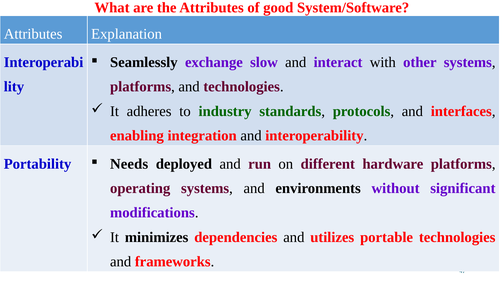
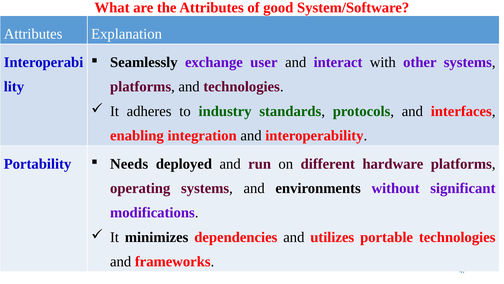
slow: slow -> user
